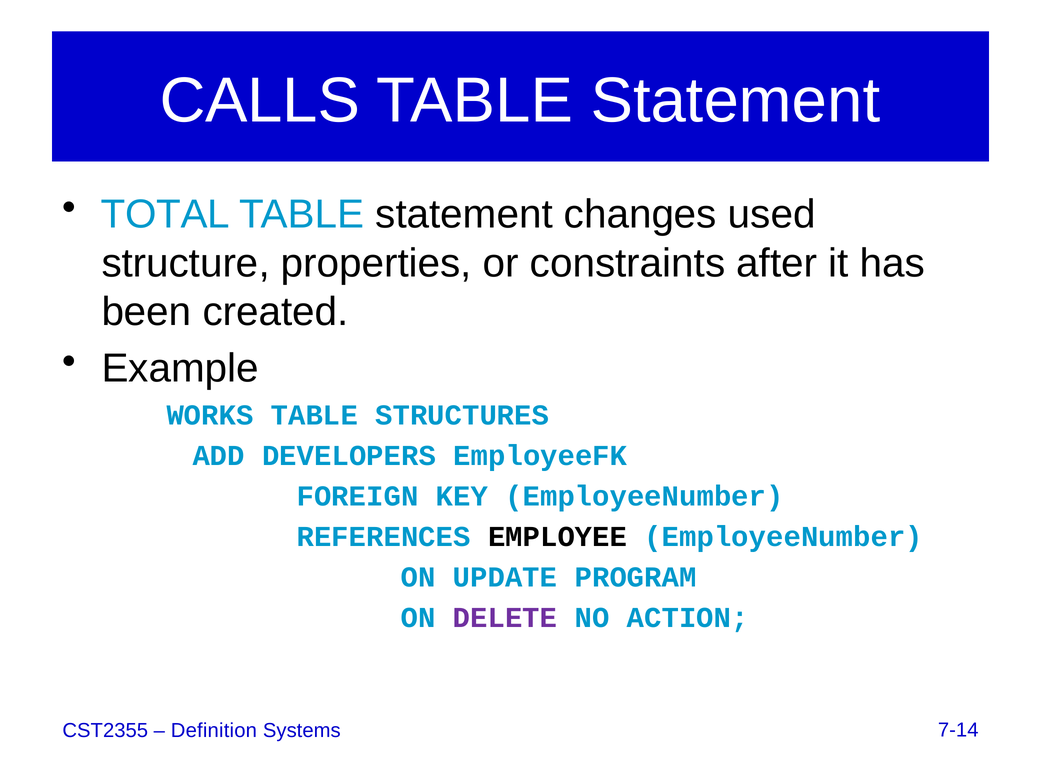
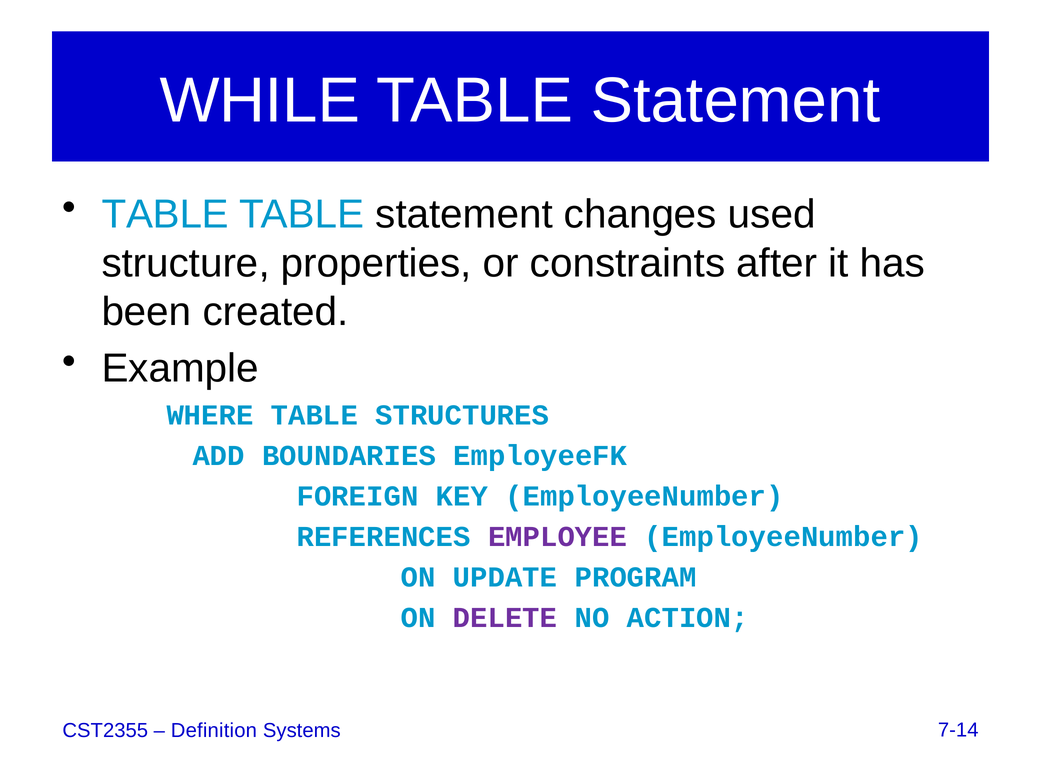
CALLS: CALLS -> WHILE
TOTAL at (165, 215): TOTAL -> TABLE
WORKS: WORKS -> WHERE
DEVELOPERS: DEVELOPERS -> BOUNDARIES
EMPLOYEE colour: black -> purple
